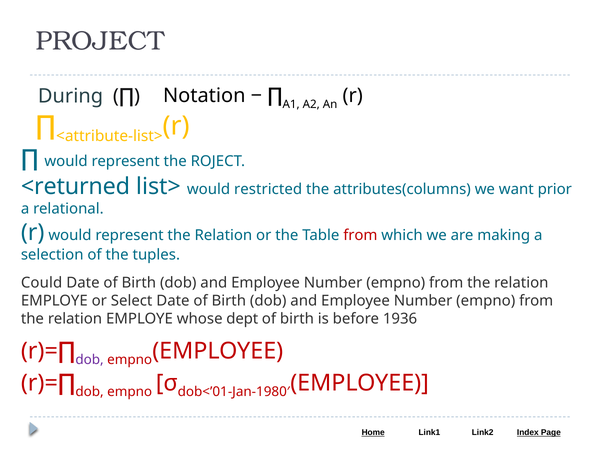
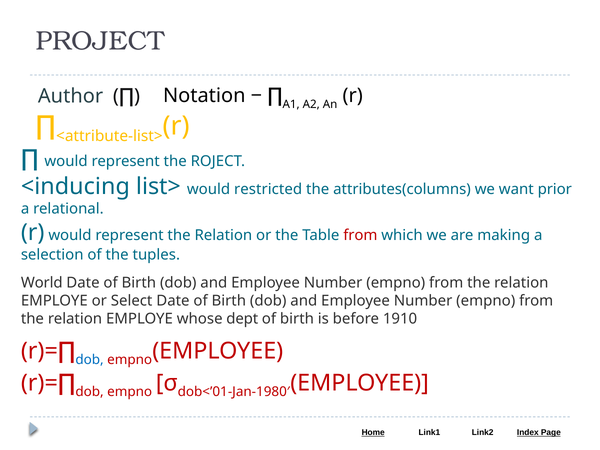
During: During -> Author
<returned: <returned -> <inducing
Could: Could -> World
1936: 1936 -> 1910
dob at (90, 360) colour: purple -> blue
